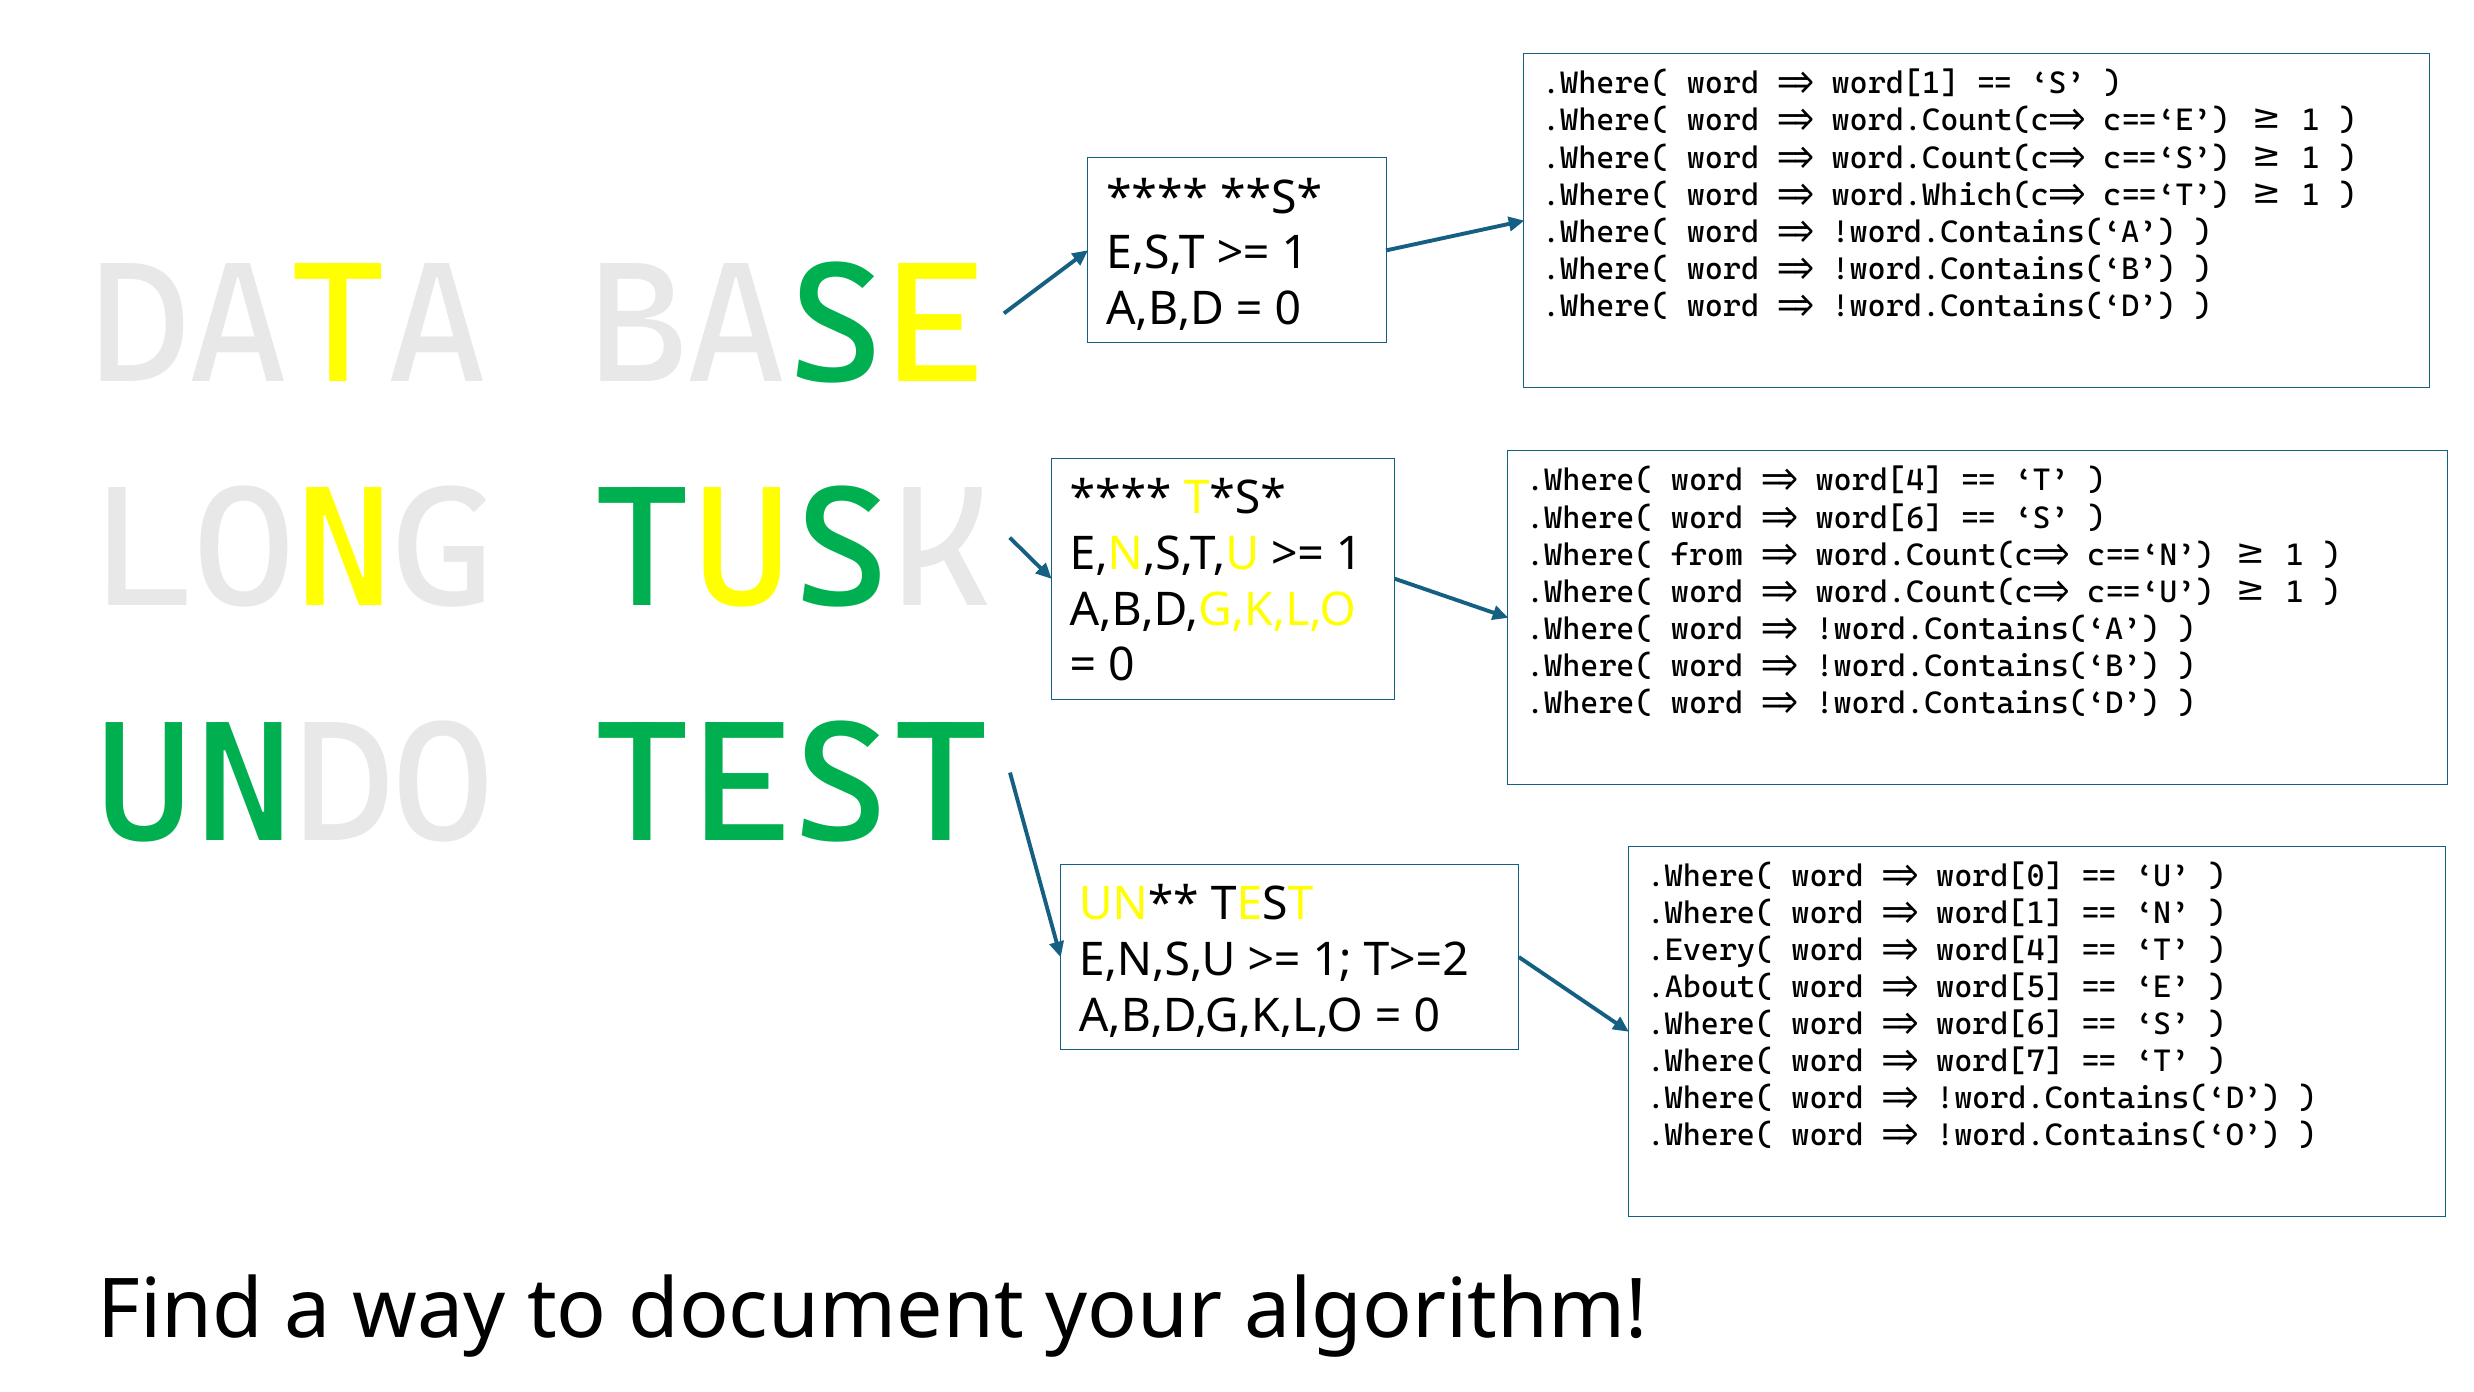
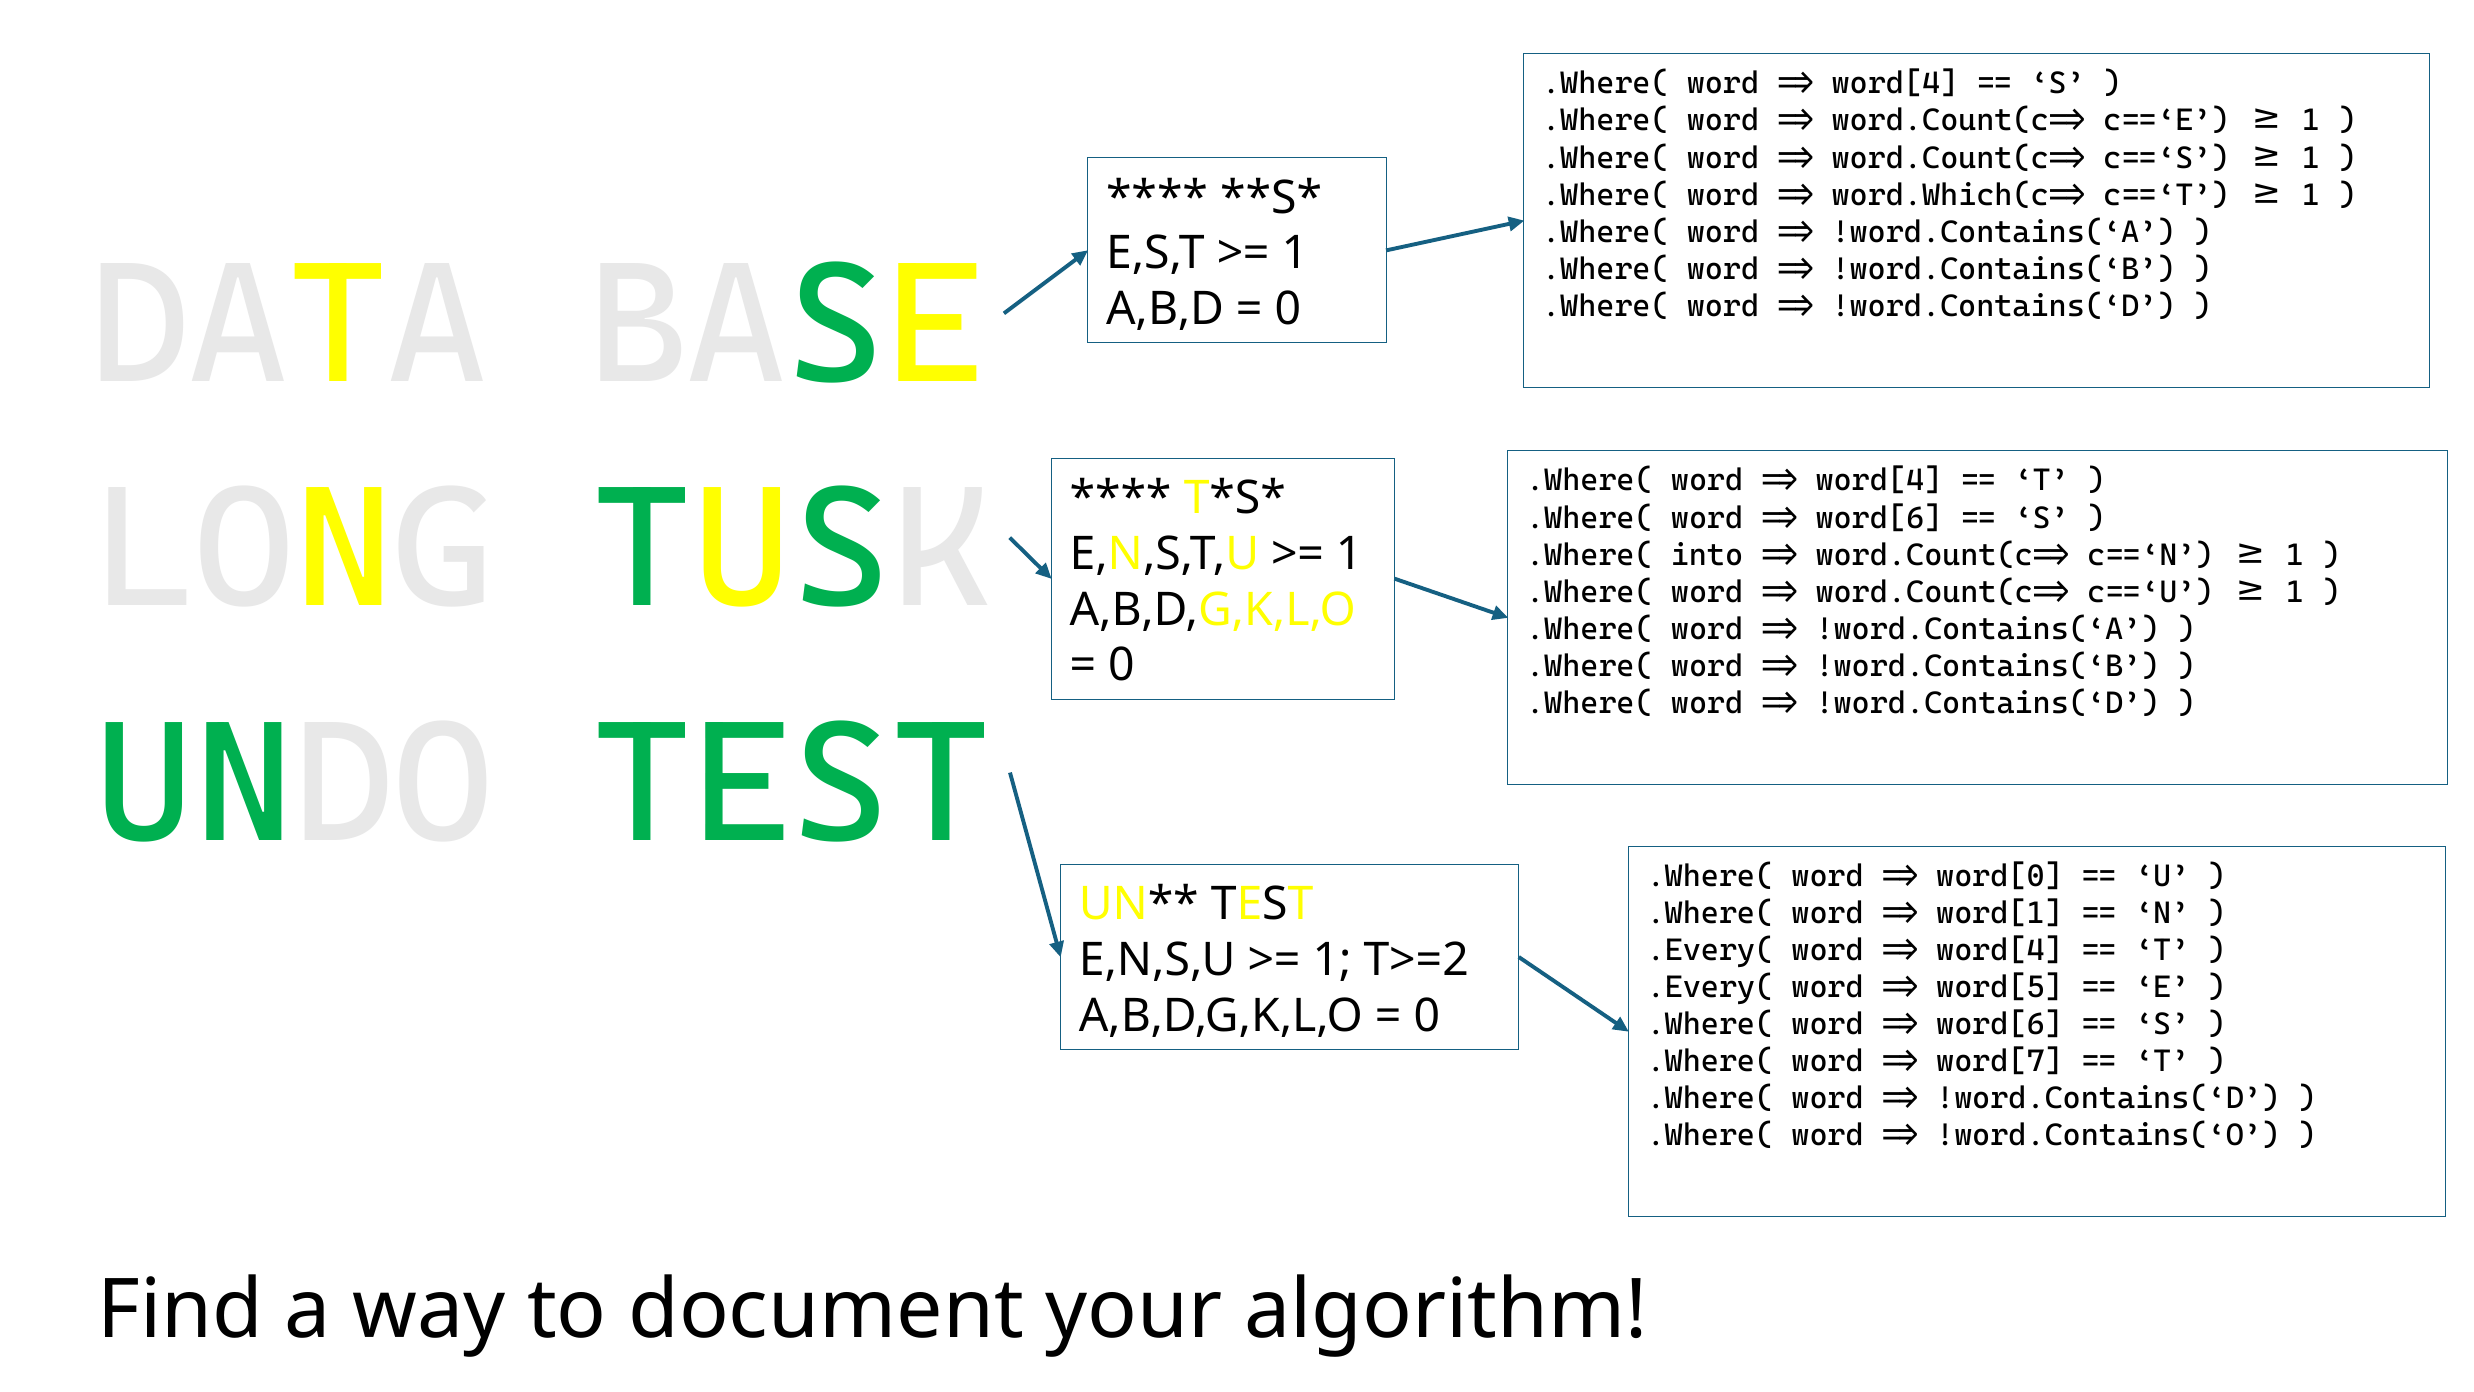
word[1 at (1895, 84): word[1 -> word[4
from: from -> into
.About( at (1710, 987): .About( -> .Every(
